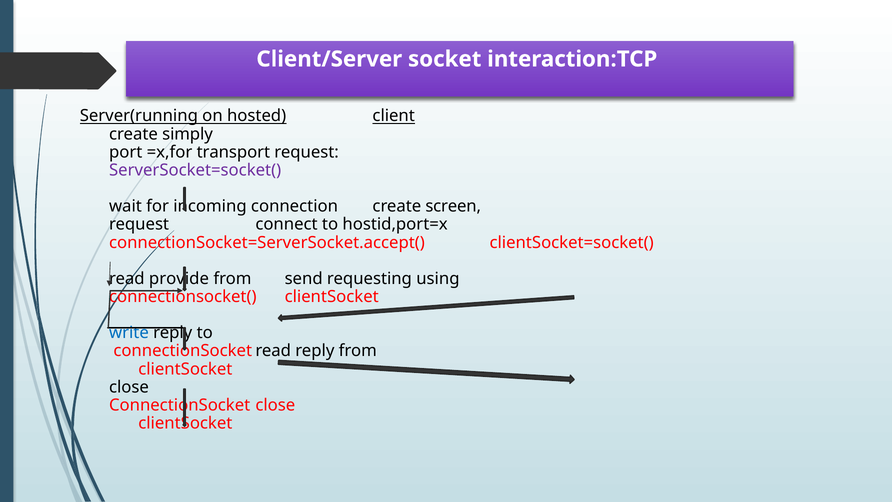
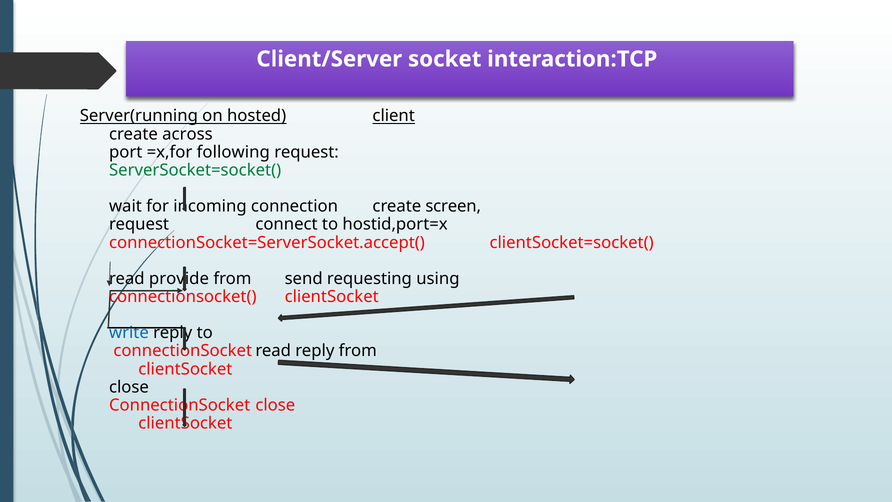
simply: simply -> across
transport: transport -> following
ServerSocket=socket( colour: purple -> green
